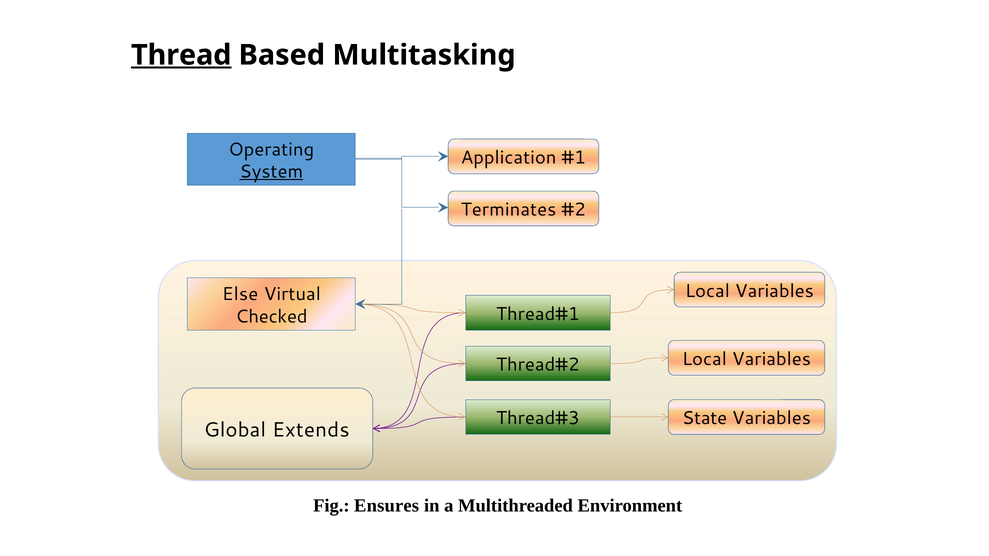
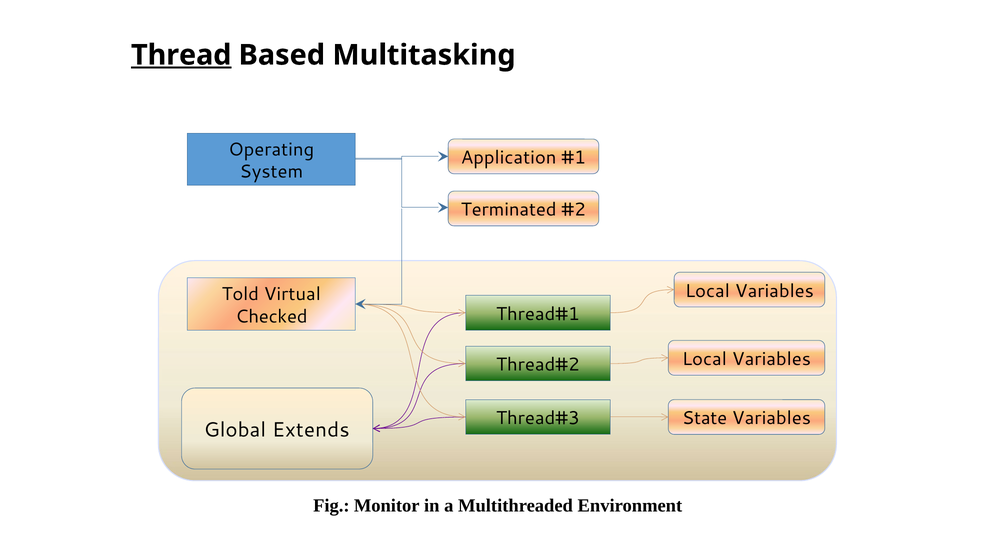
System underline: present -> none
Terminates: Terminates -> Terminated
Else: Else -> Told
Ensures: Ensures -> Monitor
